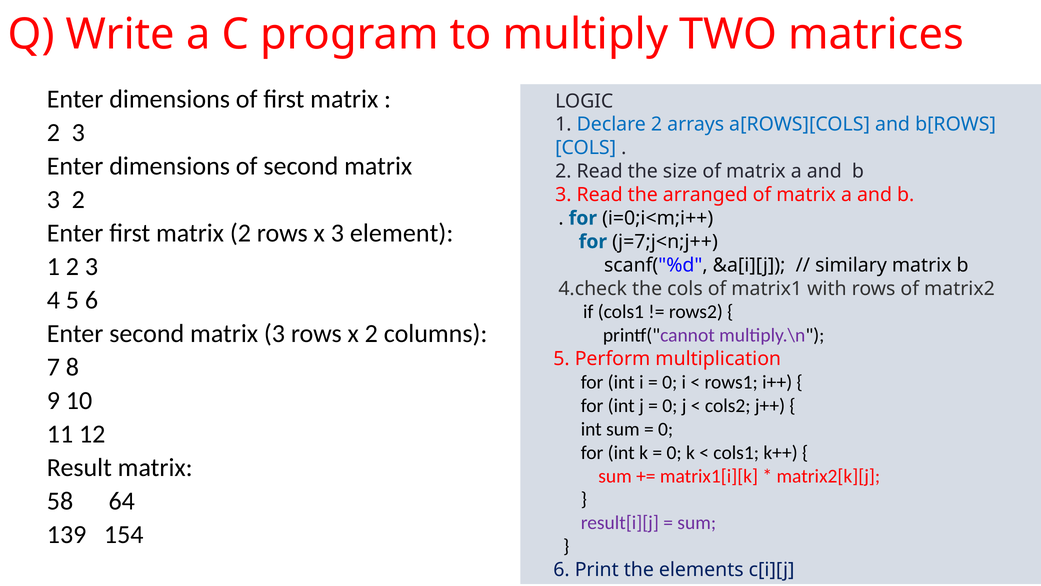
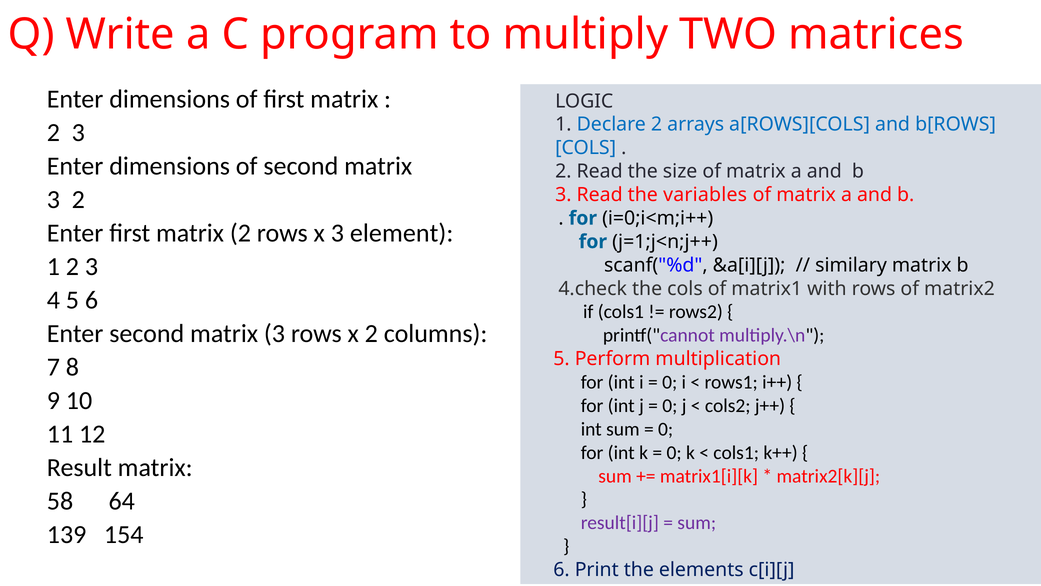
arranged: arranged -> variables
j=7;j<n;j++: j=7;j<n;j++ -> j=1;j<n;j++
